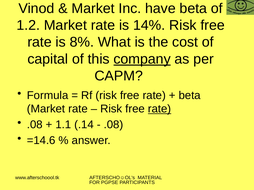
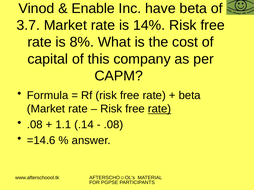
Market at (93, 8): Market -> Enable
1.2: 1.2 -> 3.7
company underline: present -> none
